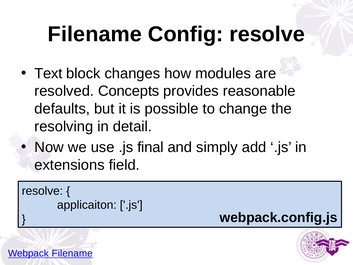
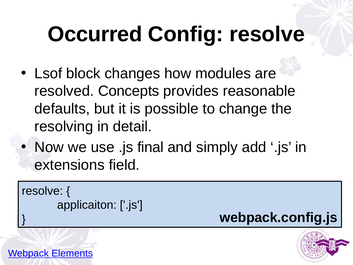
Filename at (95, 34): Filename -> Occurred
Text: Text -> Lsof
Webpack Filename: Filename -> Elements
